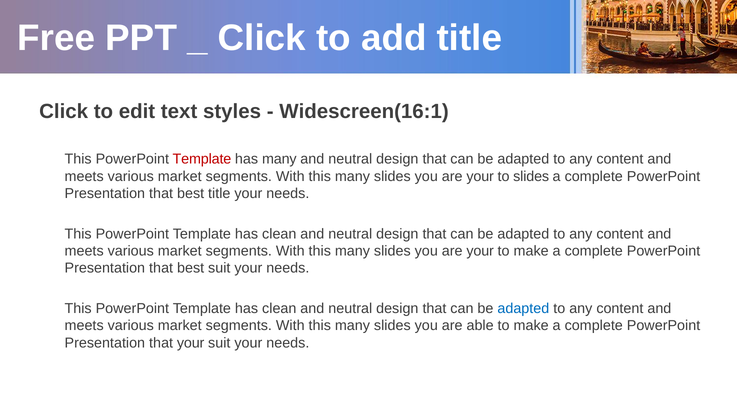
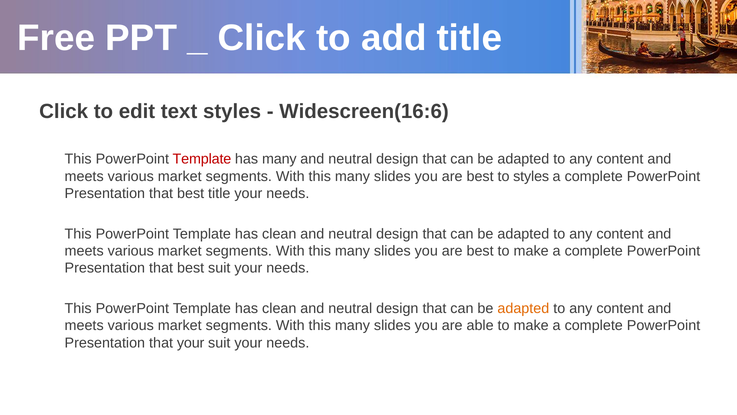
Widescreen(16:1: Widescreen(16:1 -> Widescreen(16:6
your at (480, 176): your -> best
to slides: slides -> styles
your at (480, 251): your -> best
adapted at (523, 308) colour: blue -> orange
